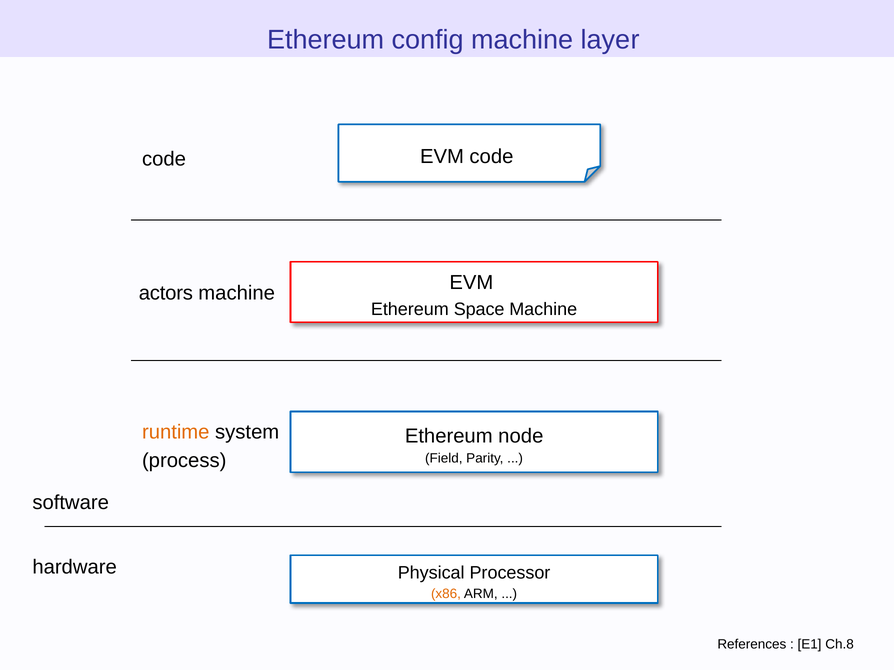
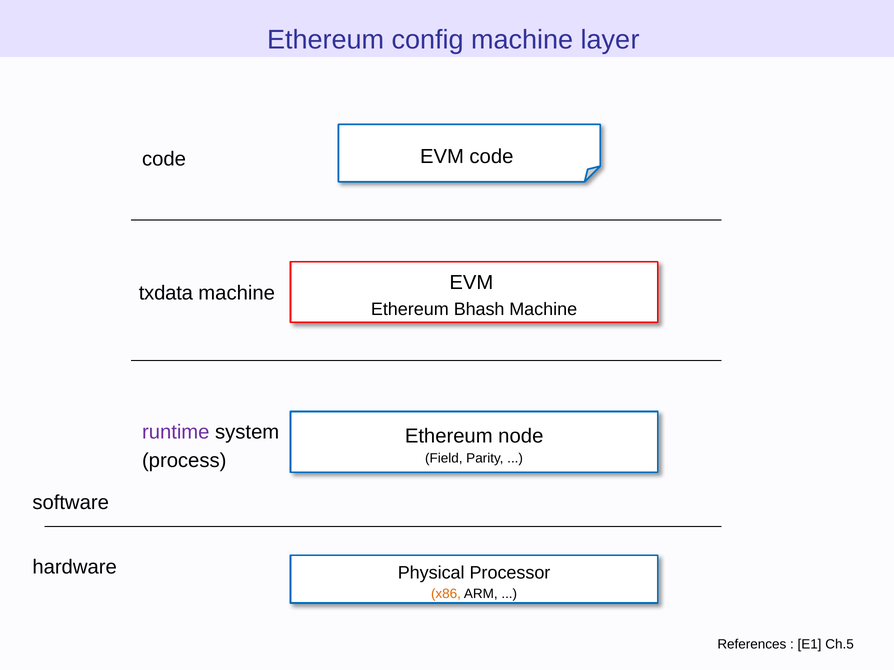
actors: actors -> txdata
Space: Space -> Bhash
runtime colour: orange -> purple
Ch.8: Ch.8 -> Ch.5
